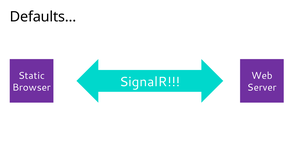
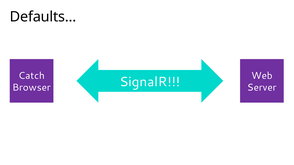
Static: Static -> Catch
